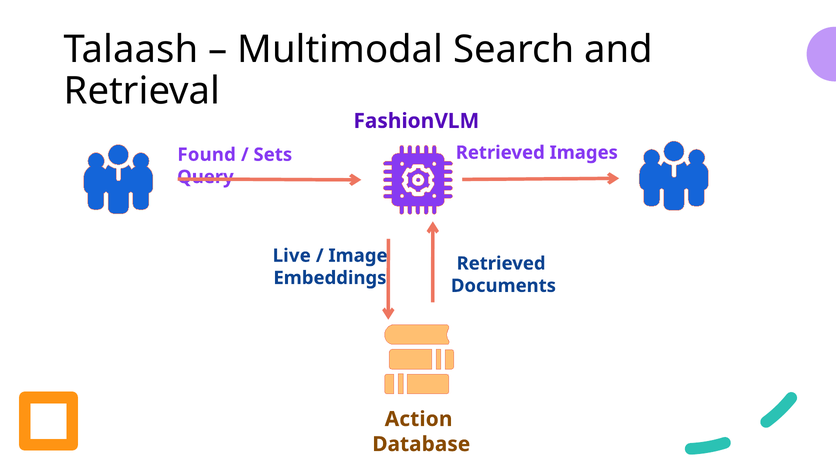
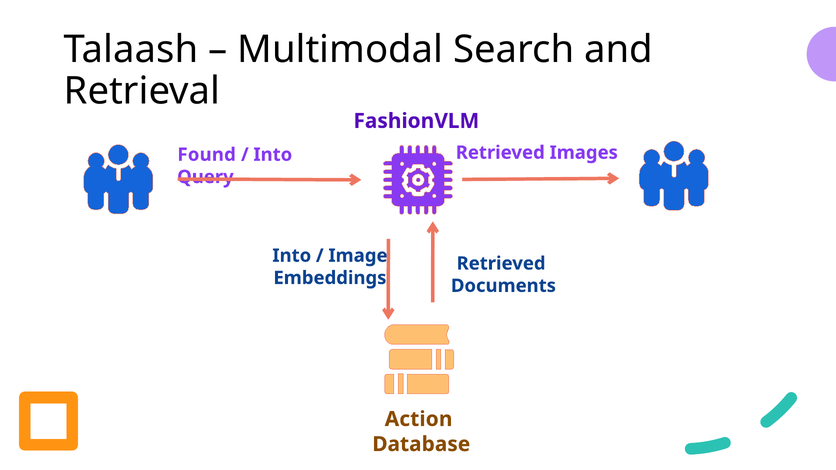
Sets at (273, 155): Sets -> Into
Live at (292, 256): Live -> Into
